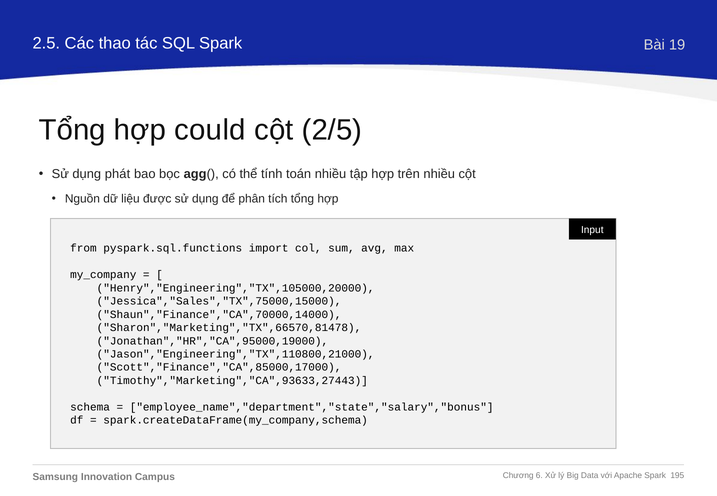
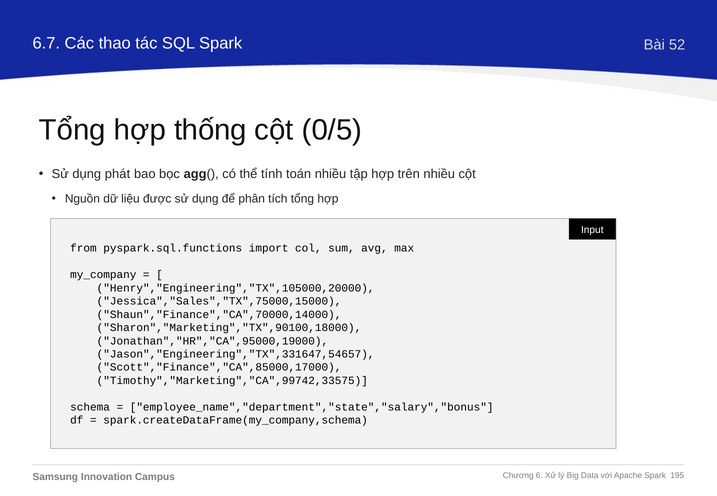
2.5: 2.5 -> 6.7
19: 19 -> 52
could: could -> thống
2/5: 2/5 -> 0/5
Sharon","Marketing","TX",66570,81478: Sharon","Marketing","TX",66570,81478 -> Sharon","Marketing","TX",90100,18000
Jason","Engineering","TX",110800,21000: Jason","Engineering","TX",110800,21000 -> Jason","Engineering","TX",331647,54657
Timothy","Marketing","CA",93633,27443: Timothy","Marketing","CA",93633,27443 -> Timothy","Marketing","CA",99742,33575
